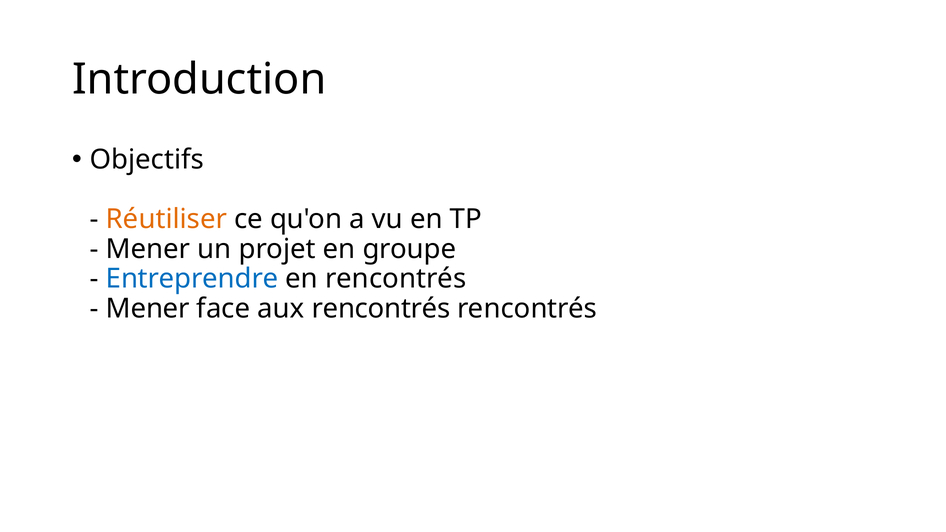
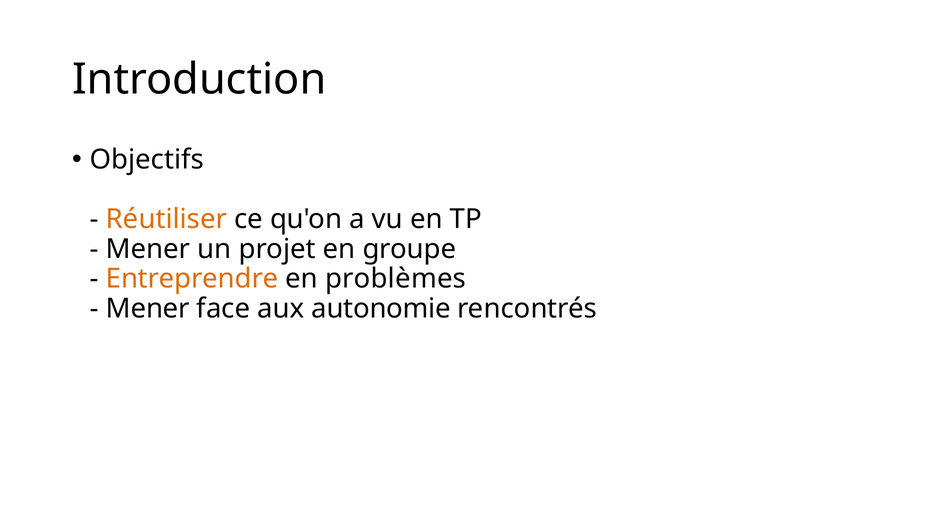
Entreprendre colour: blue -> orange
en rencontrés: rencontrés -> problèmes
aux rencontrés: rencontrés -> autonomie
